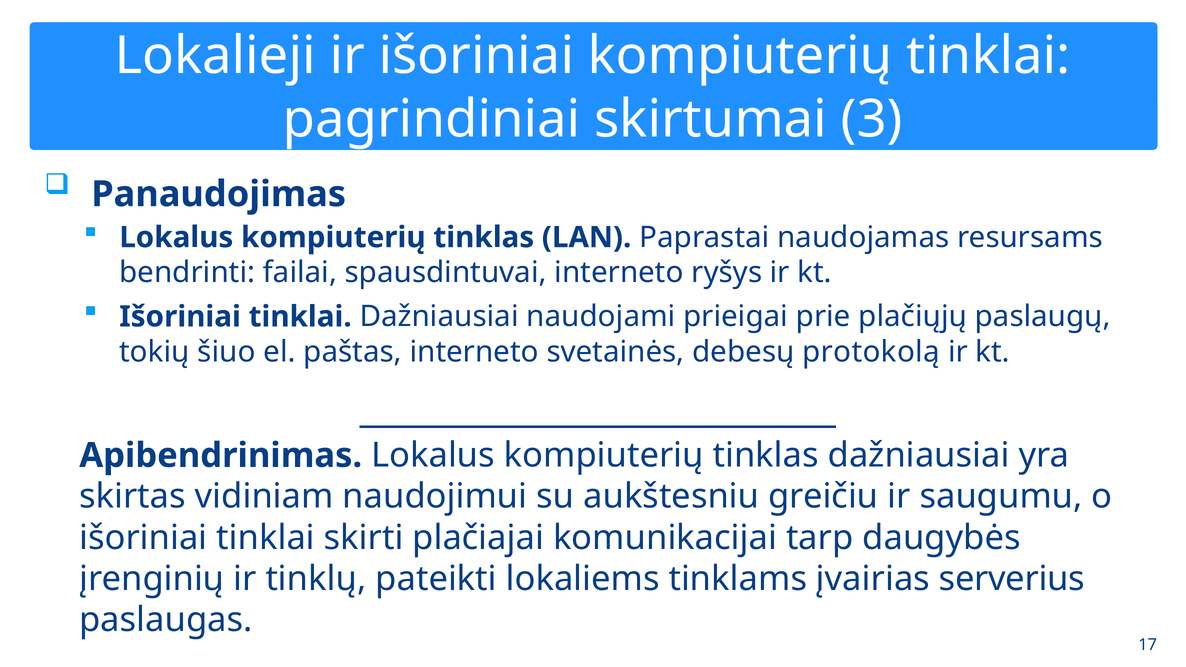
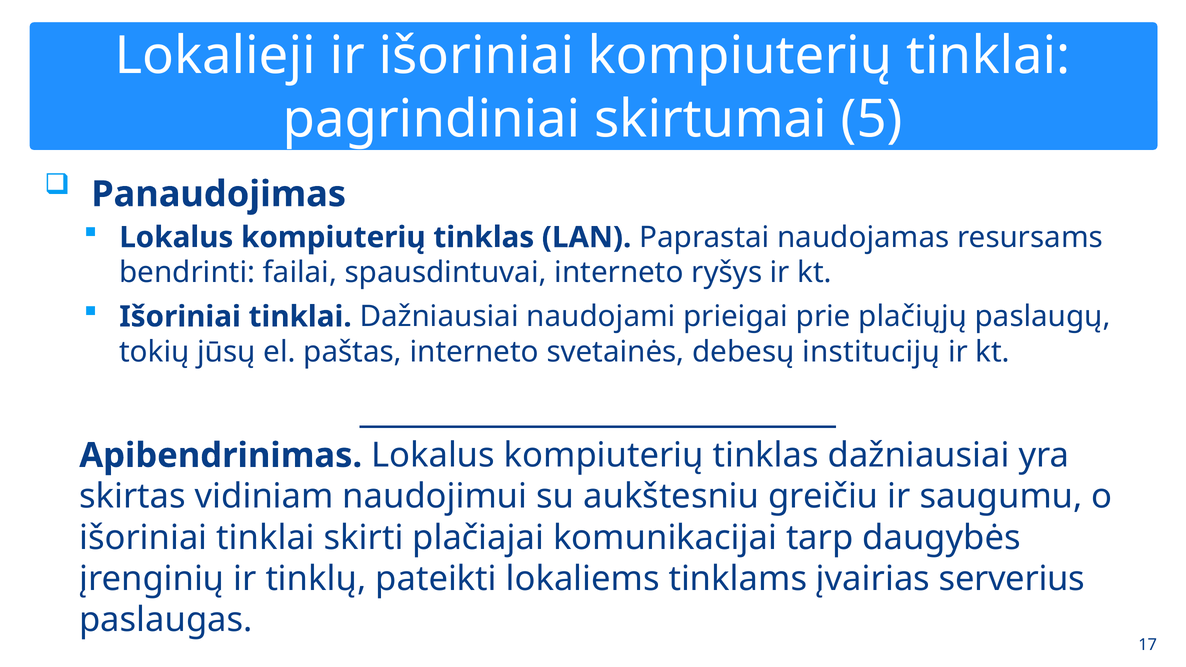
3: 3 -> 5
šiuo: šiuo -> jūsų
protokolą: protokolą -> institucijų
